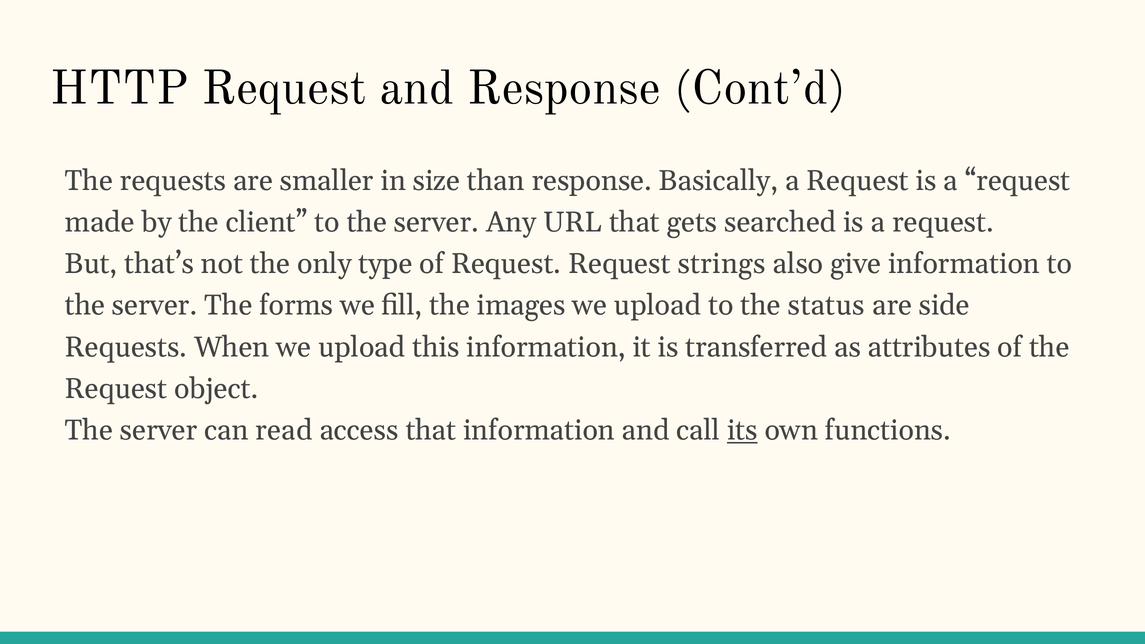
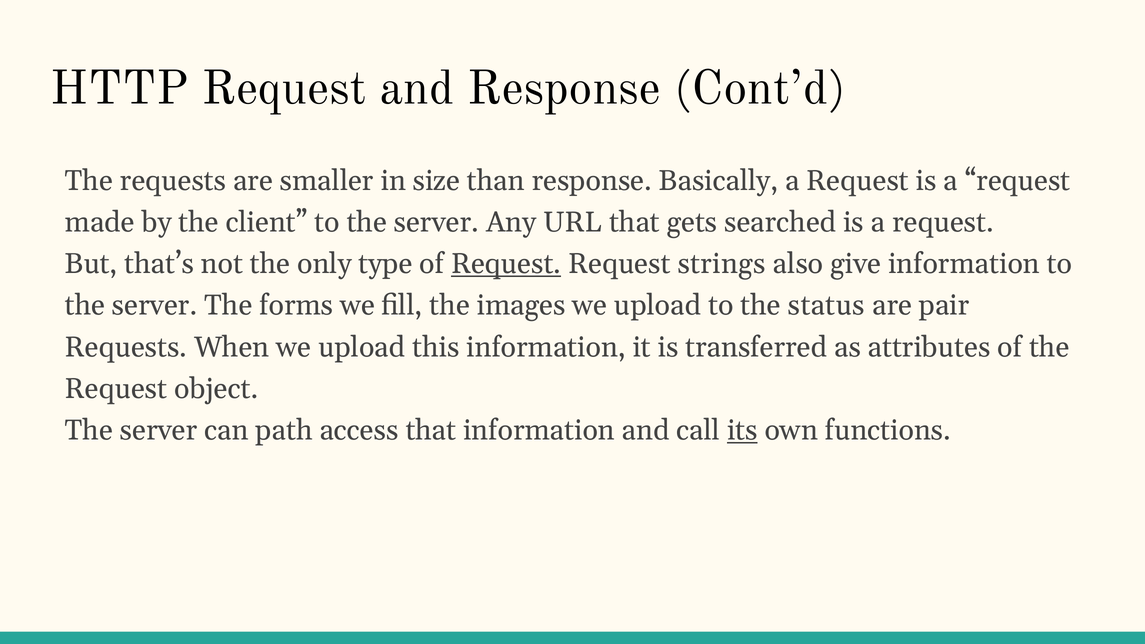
Request at (506, 264) underline: none -> present
side: side -> pair
read: read -> path
